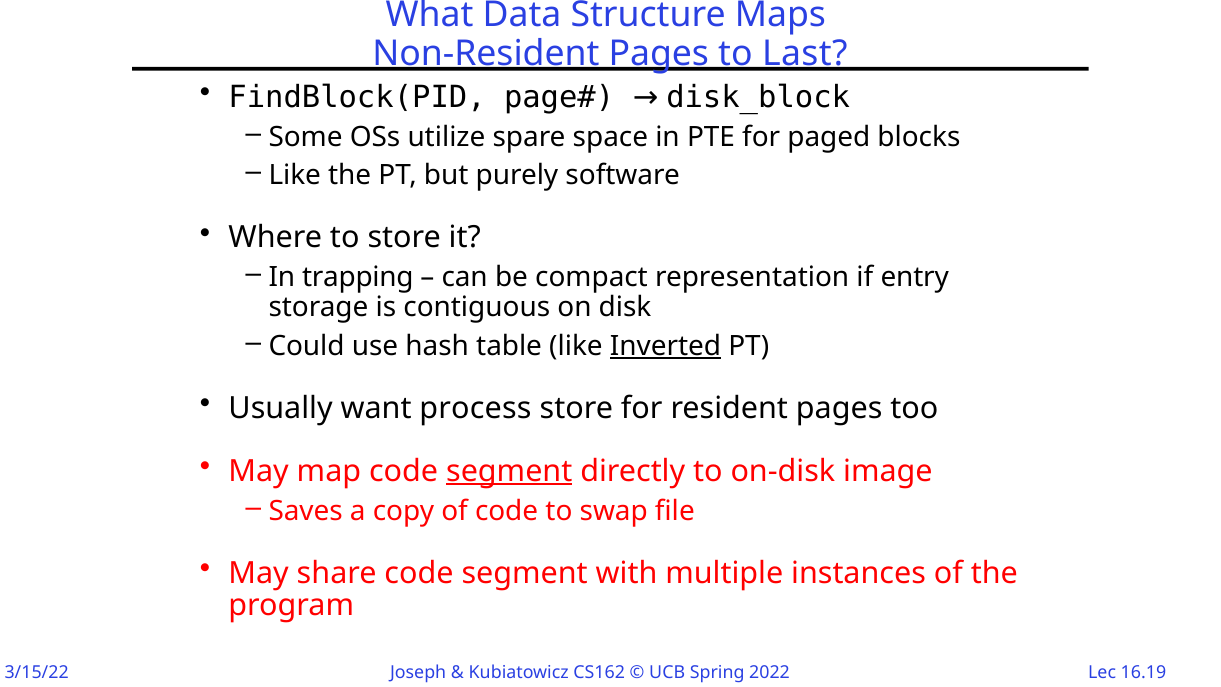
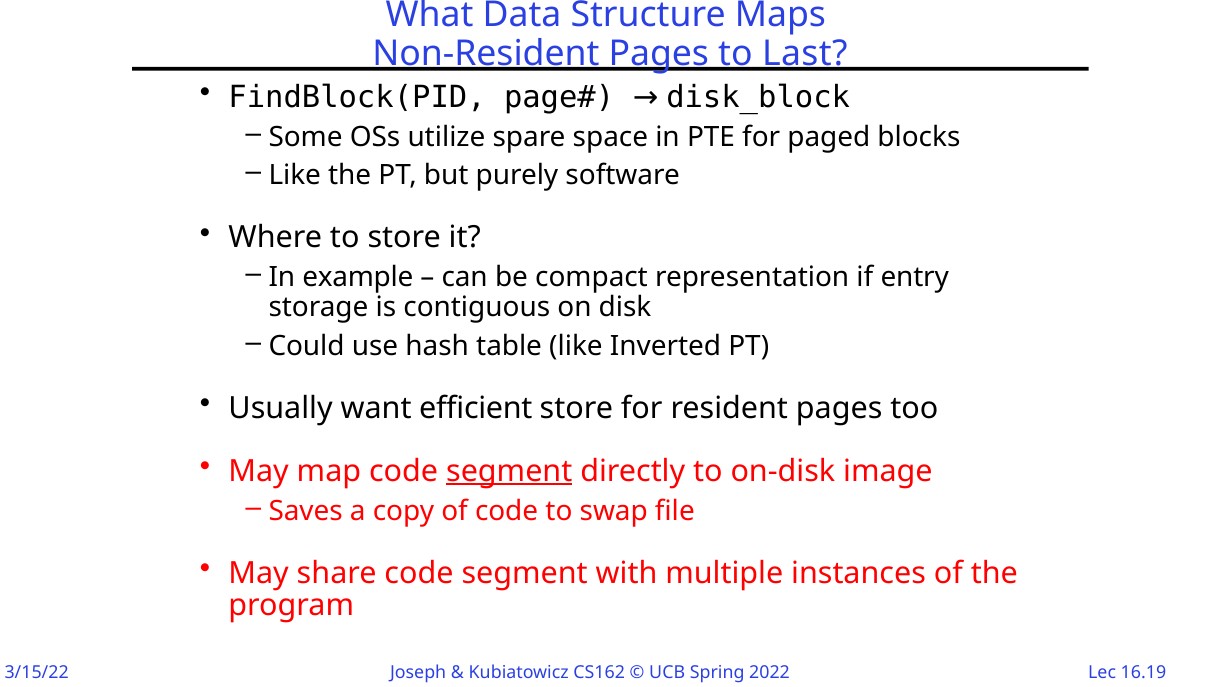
trapping: trapping -> example
Inverted underline: present -> none
process: process -> efficient
